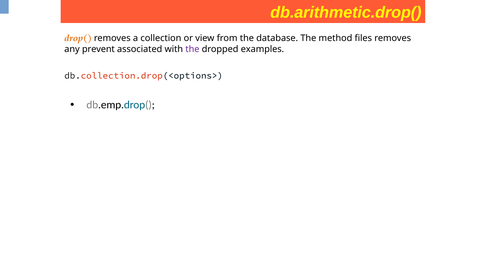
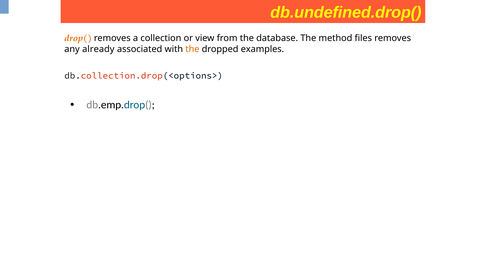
db.arithmetic.drop(: db.arithmetic.drop( -> db.undefined.drop(
prevent: prevent -> already
the at (192, 49) colour: purple -> orange
